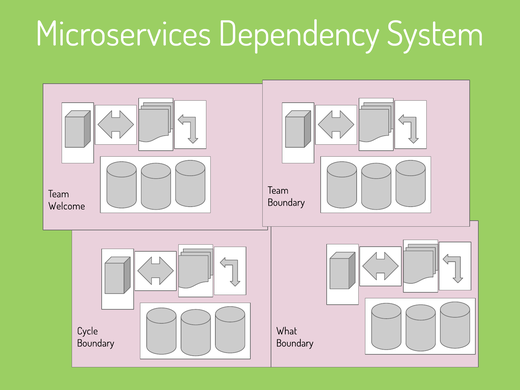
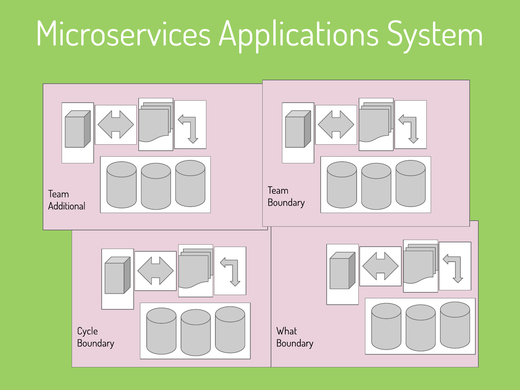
Dependency: Dependency -> Applications
Welcome: Welcome -> Additional
